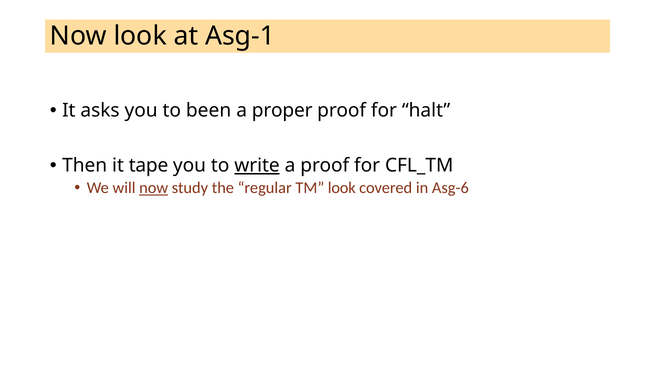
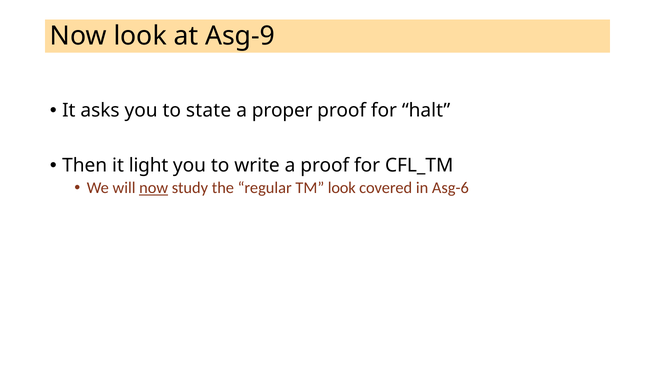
Asg-1: Asg-1 -> Asg-9
been: been -> state
tape: tape -> light
write underline: present -> none
